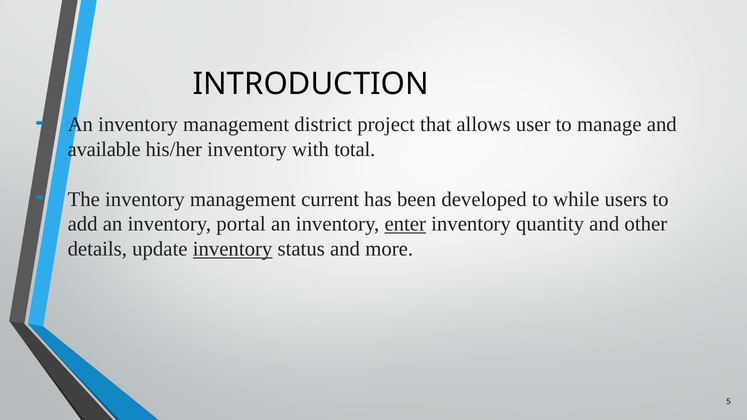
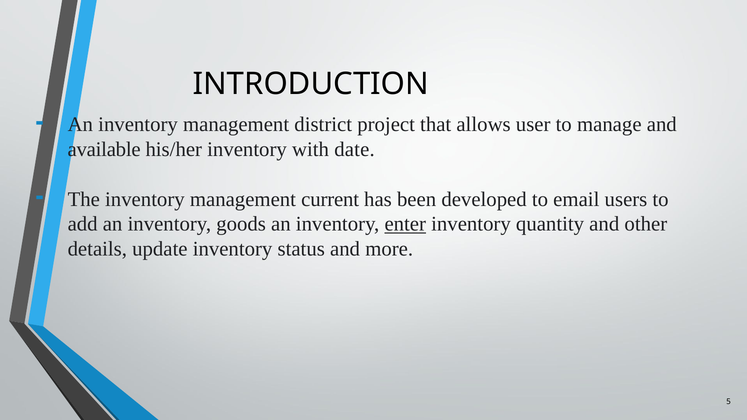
total: total -> date
while: while -> email
portal: portal -> goods
inventory at (233, 249) underline: present -> none
